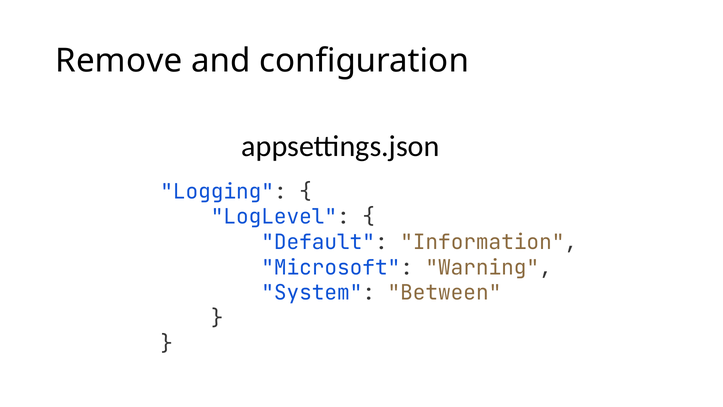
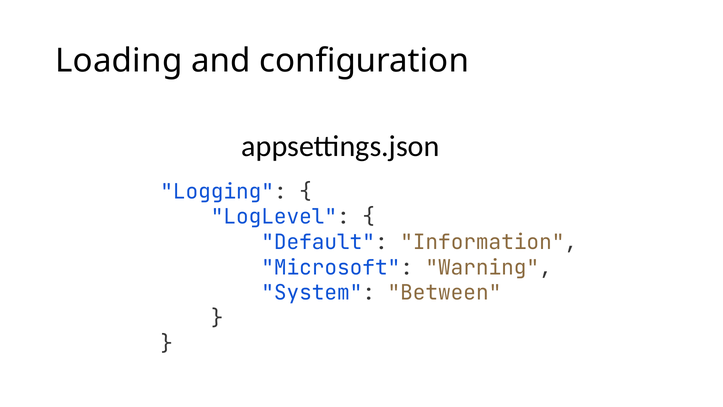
Remove: Remove -> Loading
